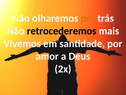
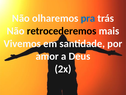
pra colour: orange -> blue
